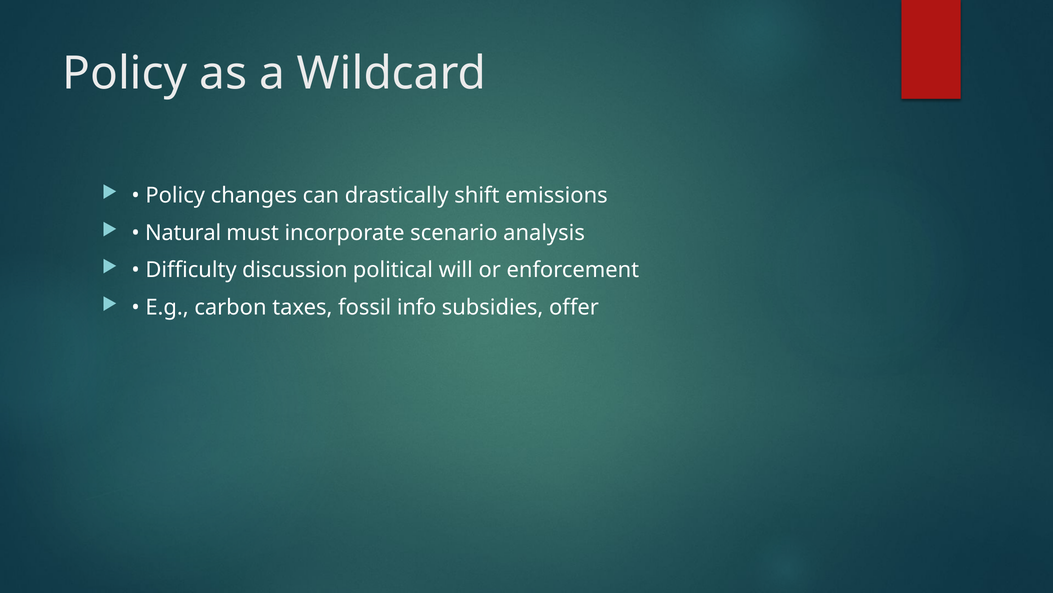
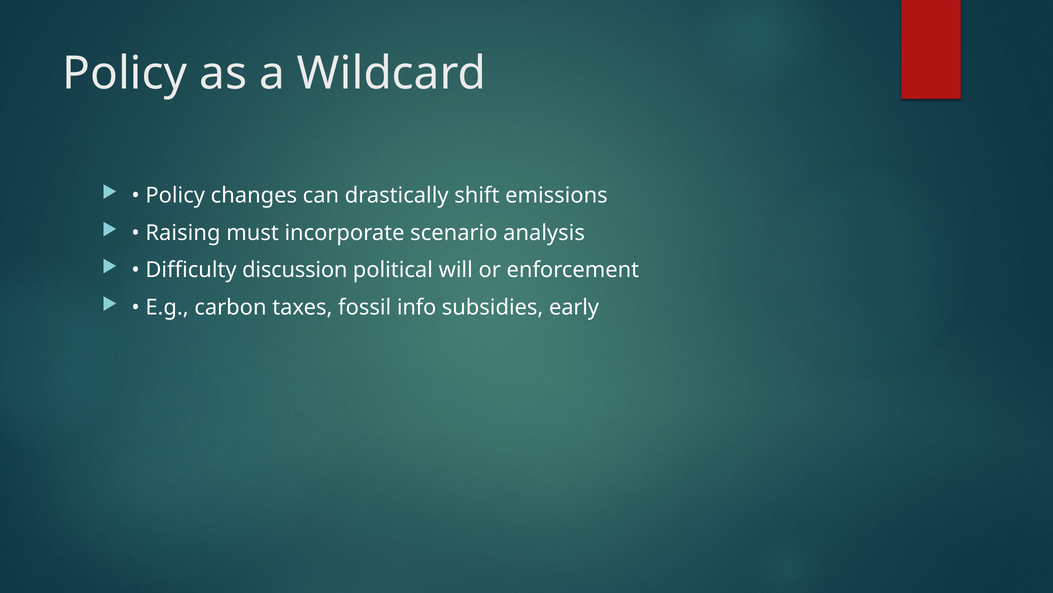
Natural: Natural -> Raising
offer: offer -> early
